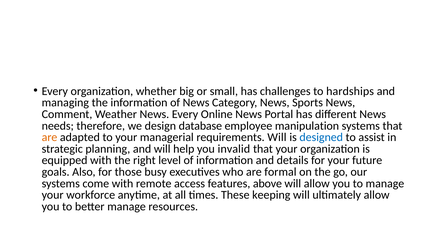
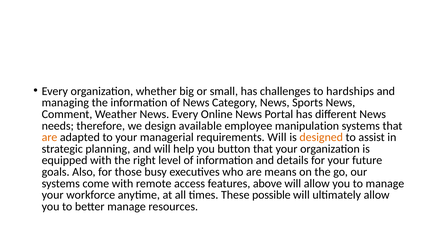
database: database -> available
designed colour: blue -> orange
invalid: invalid -> button
formal: formal -> means
keeping: keeping -> possible
